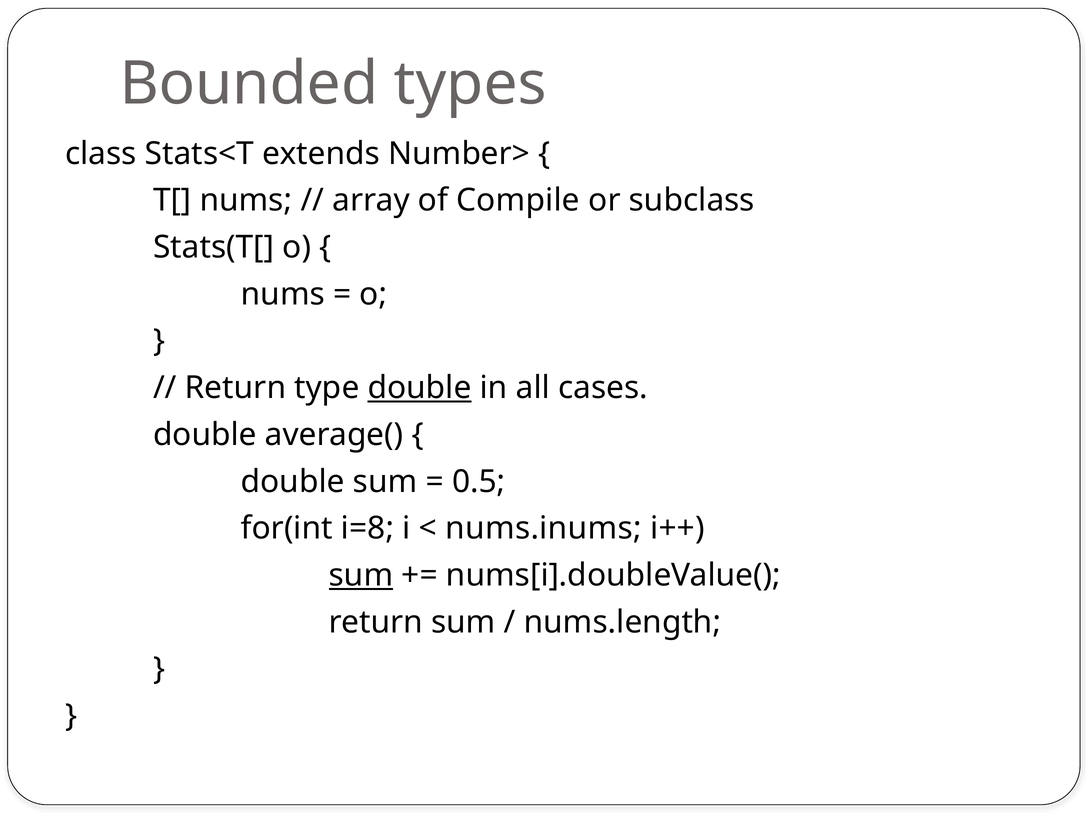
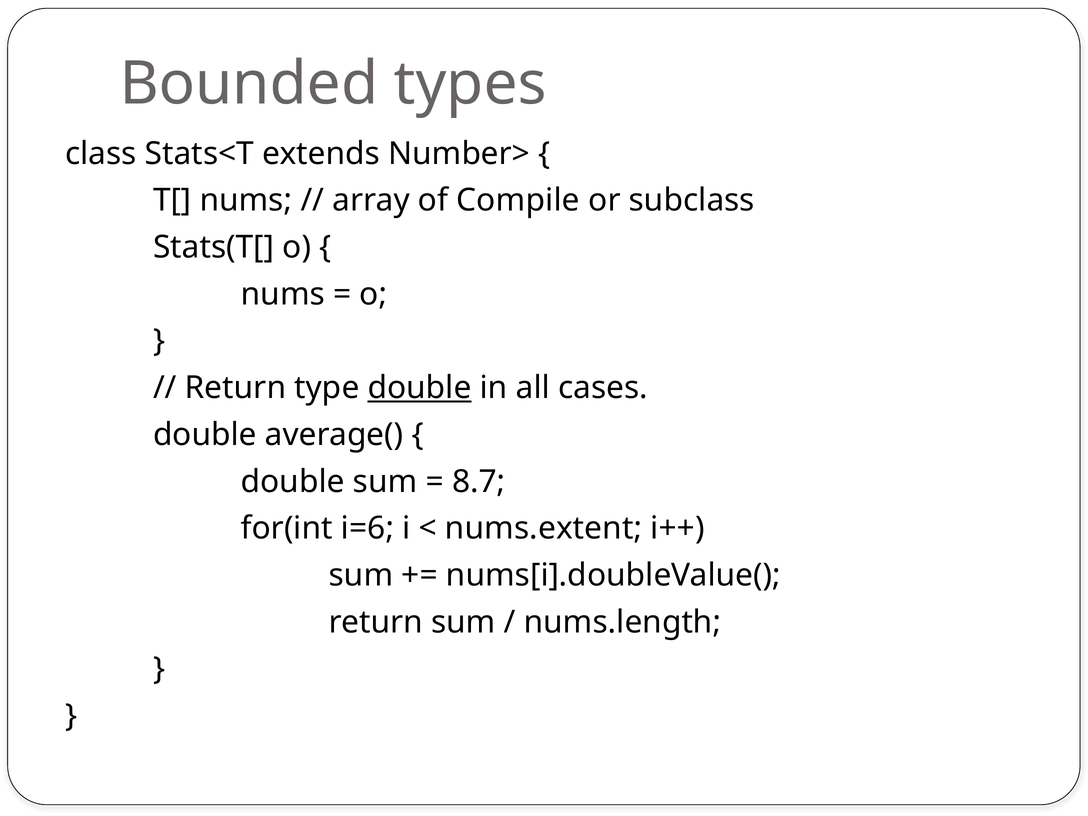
0.5: 0.5 -> 8.7
i=8: i=8 -> i=6
nums.inums: nums.inums -> nums.extent
sum at (361, 575) underline: present -> none
